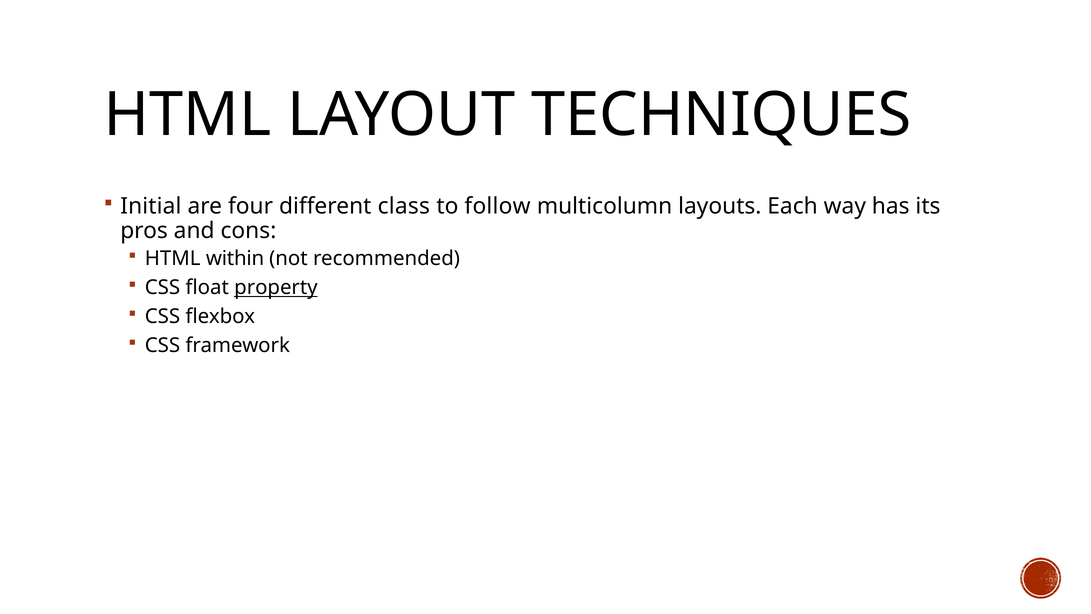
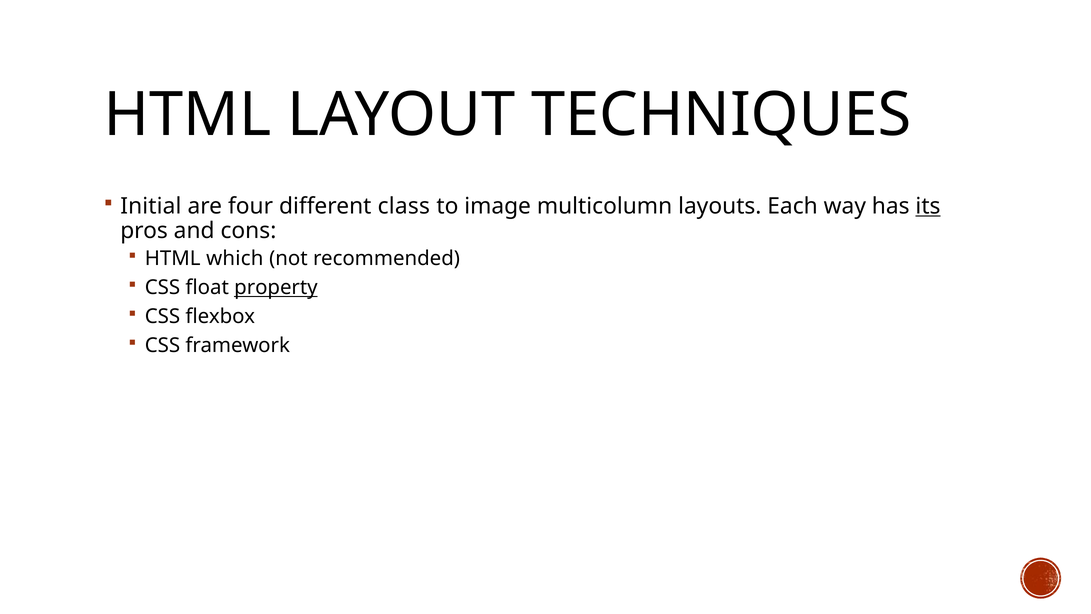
follow: follow -> image
its underline: none -> present
within: within -> which
